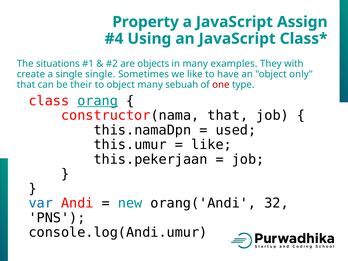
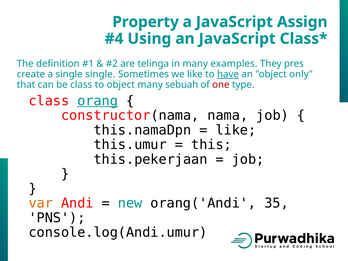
situations: situations -> definition
objects: objects -> telinga
with: with -> pres
have underline: none -> present
be their: their -> class
constructor(nama that: that -> nama
used at (236, 130): used -> like
like at (211, 145): like -> this
var colour: blue -> orange
32: 32 -> 35
